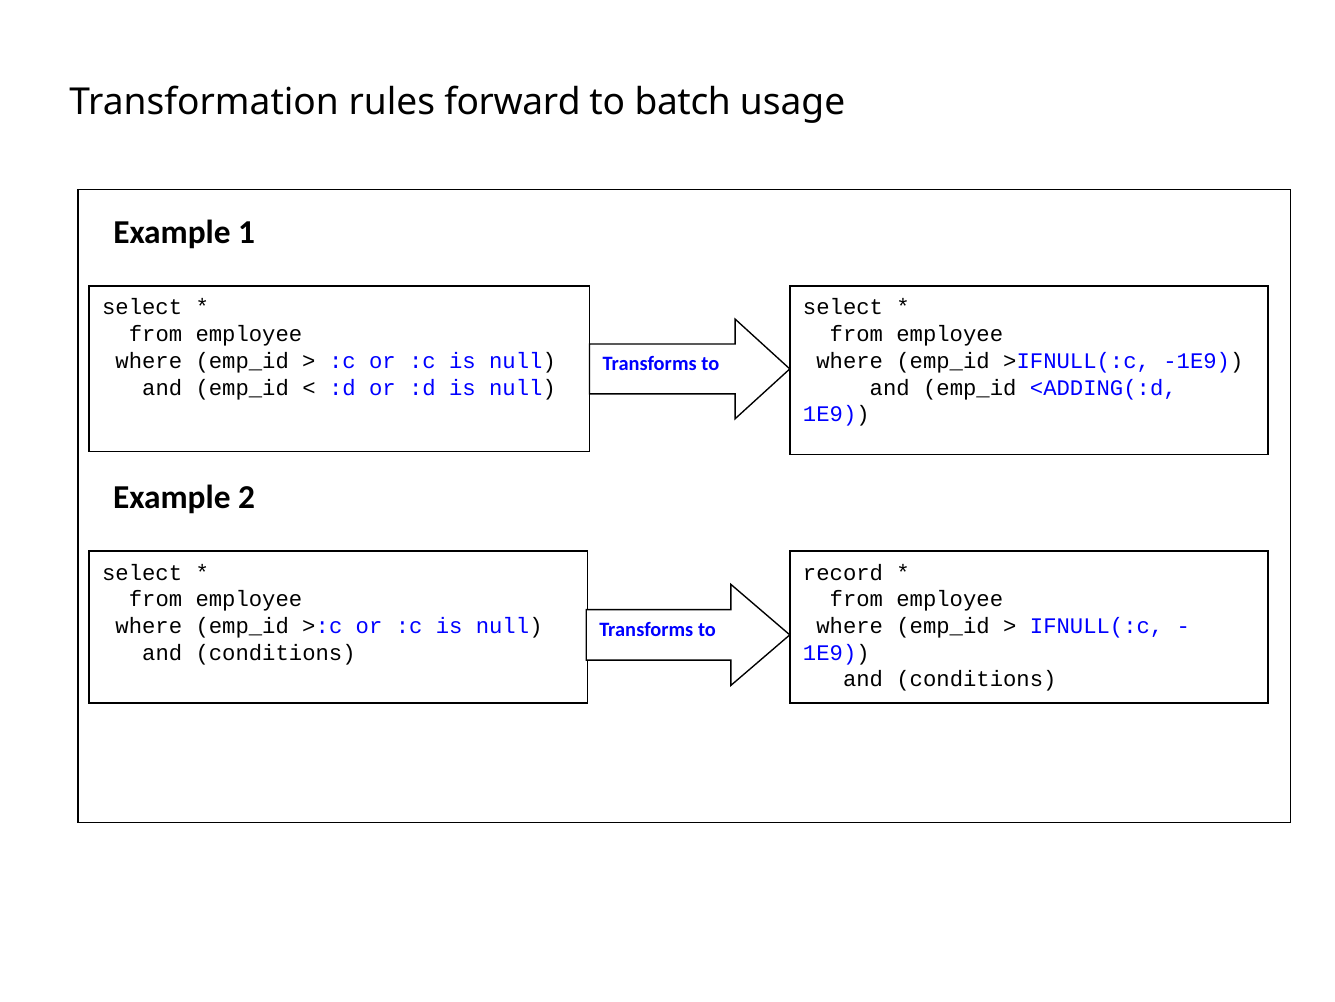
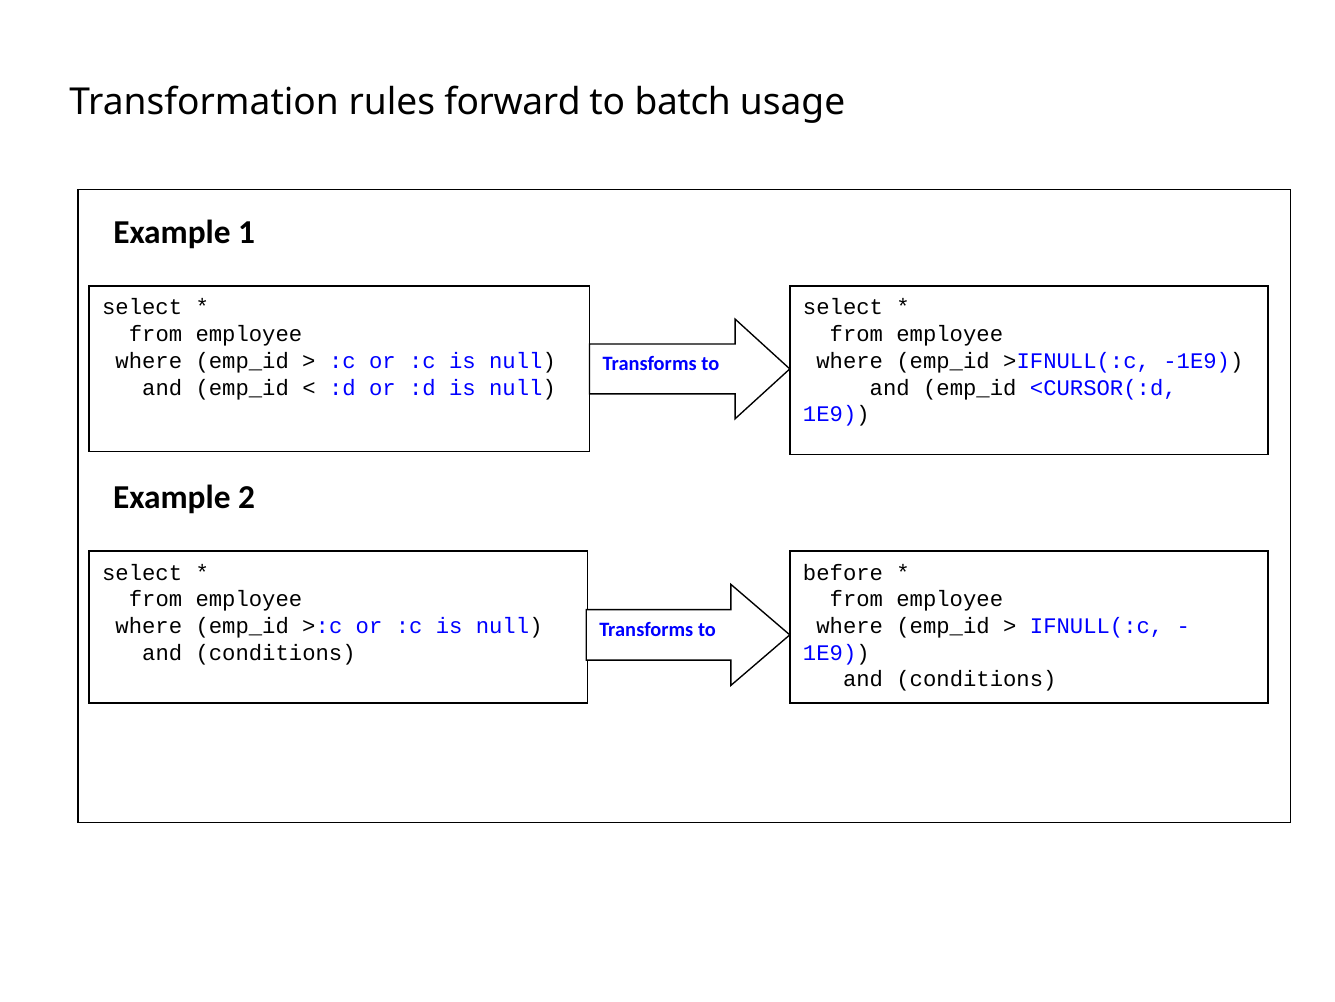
<ADDING(:d: <ADDING(:d -> <CURSOR(:d
record: record -> before
